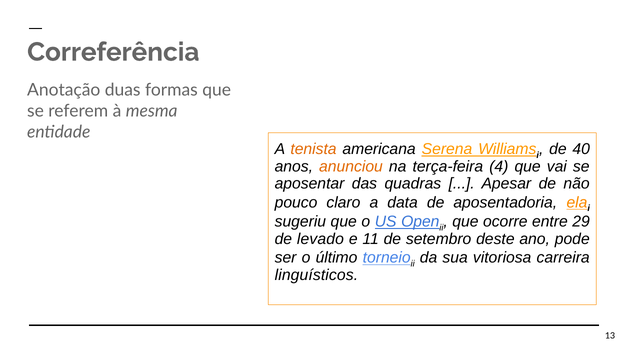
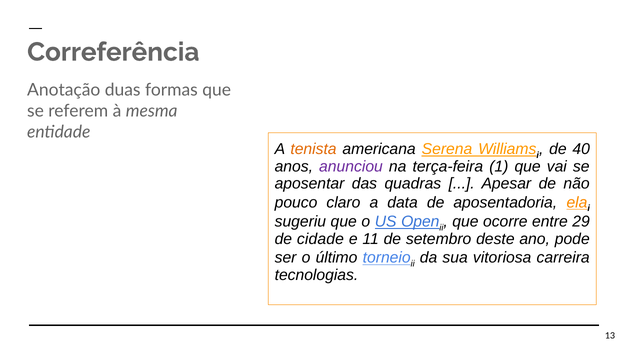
anunciou colour: orange -> purple
4: 4 -> 1
levado: levado -> cidade
linguísticos: linguísticos -> tecnologias
